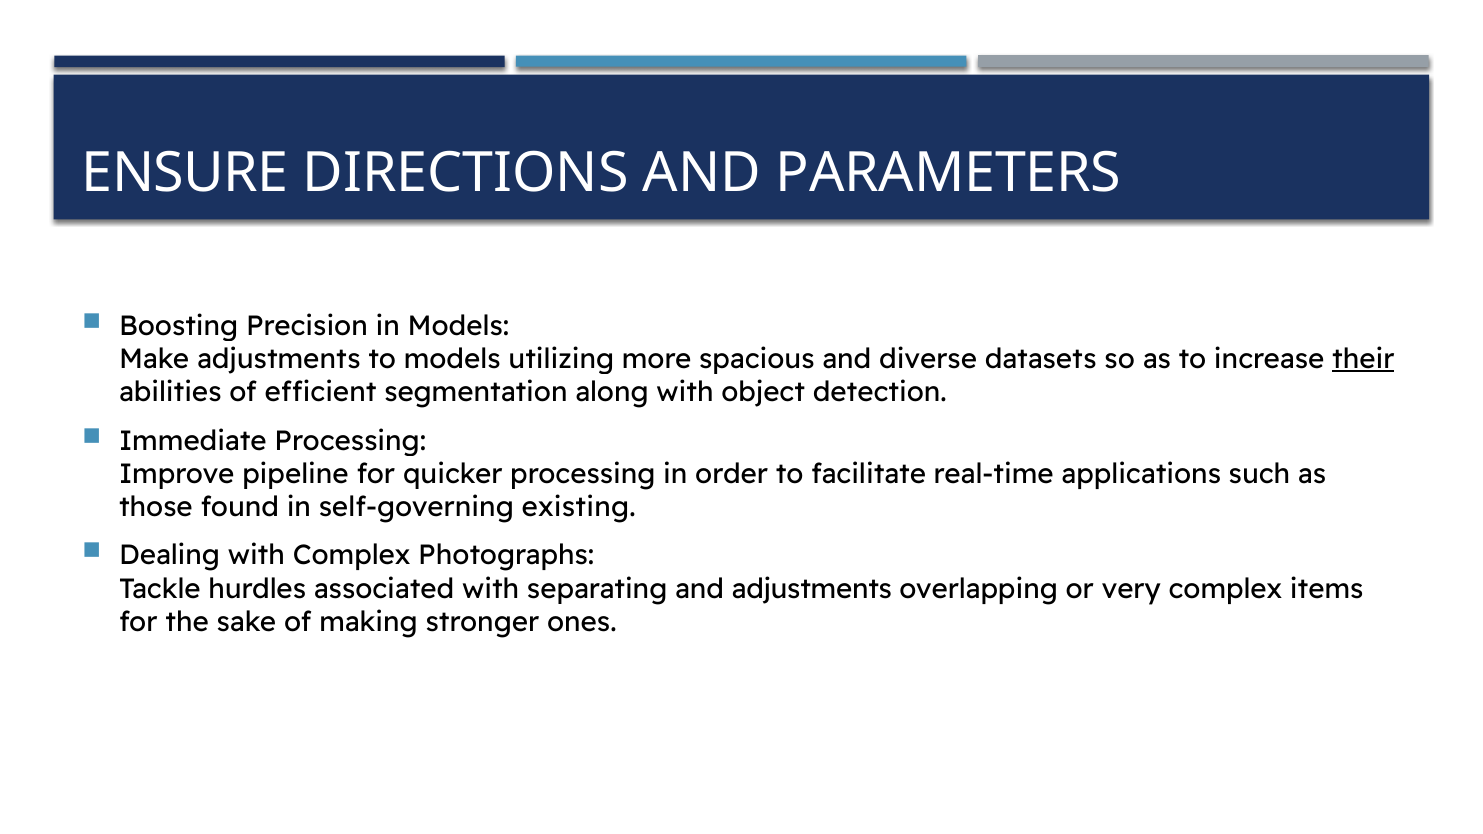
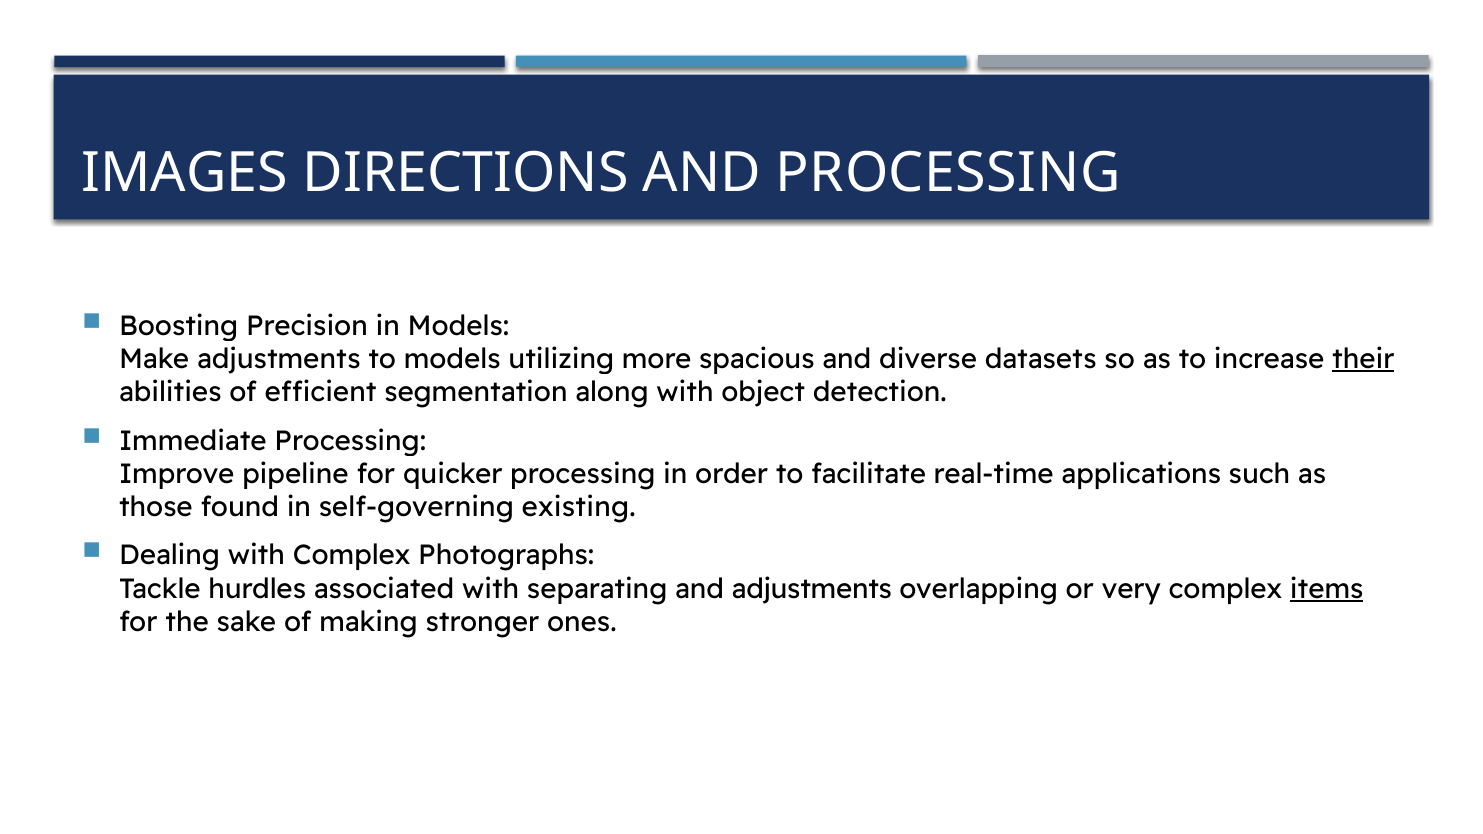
ENSURE: ENSURE -> IMAGES
AND PARAMETERS: PARAMETERS -> PROCESSING
items underline: none -> present
